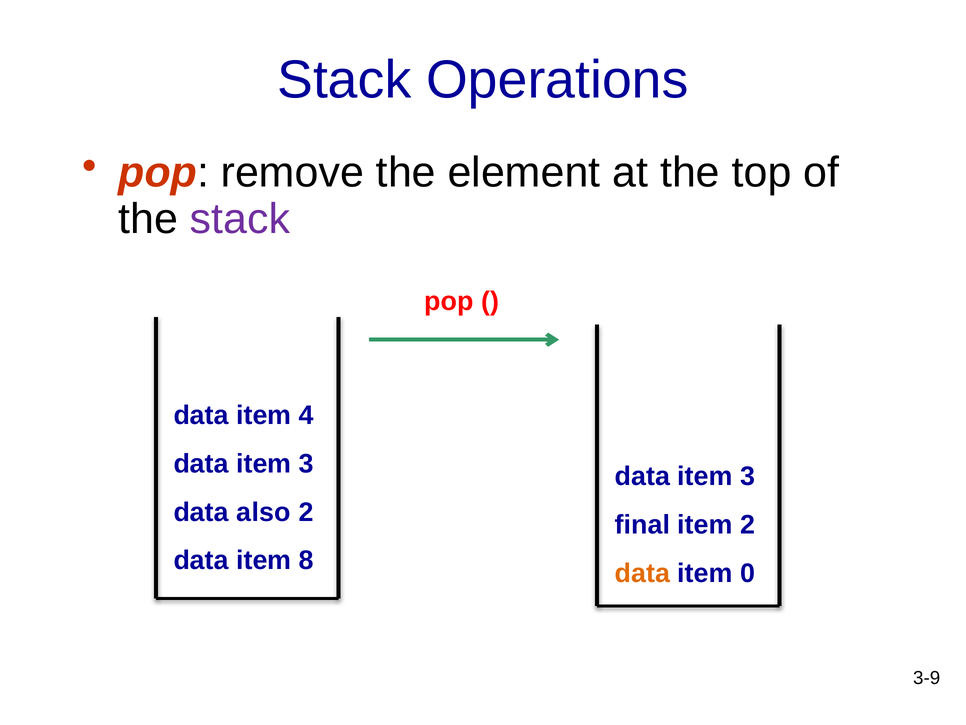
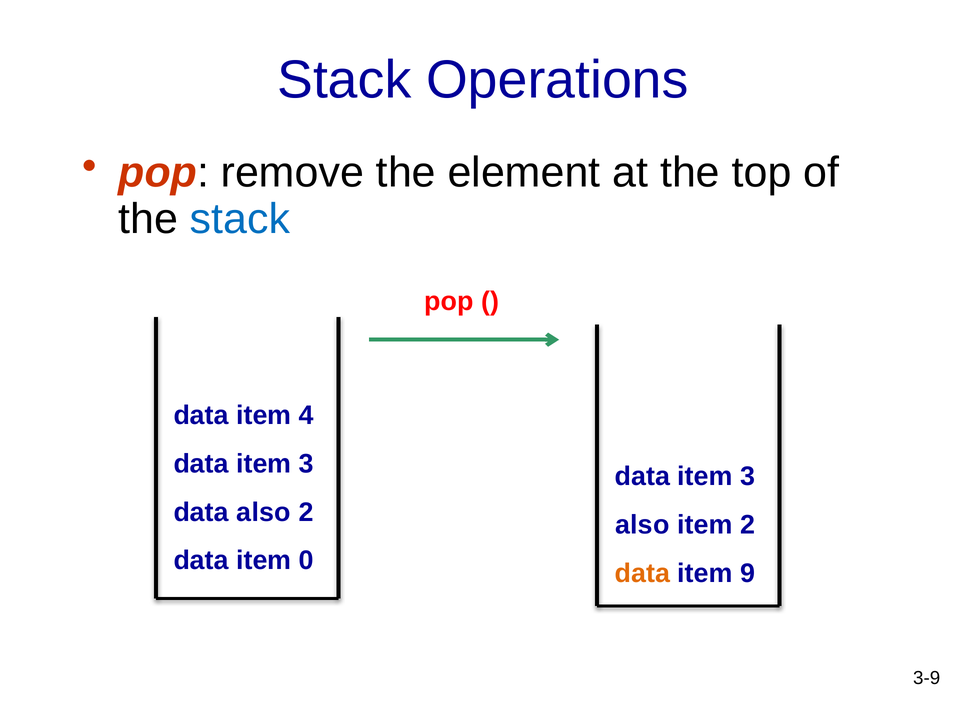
stack at (240, 219) colour: purple -> blue
final at (642, 525): final -> also
8: 8 -> 0
0: 0 -> 9
